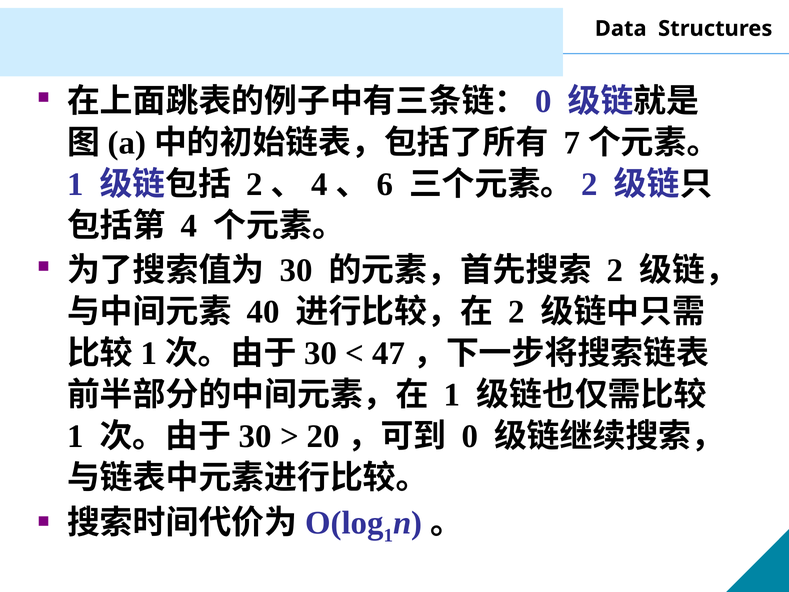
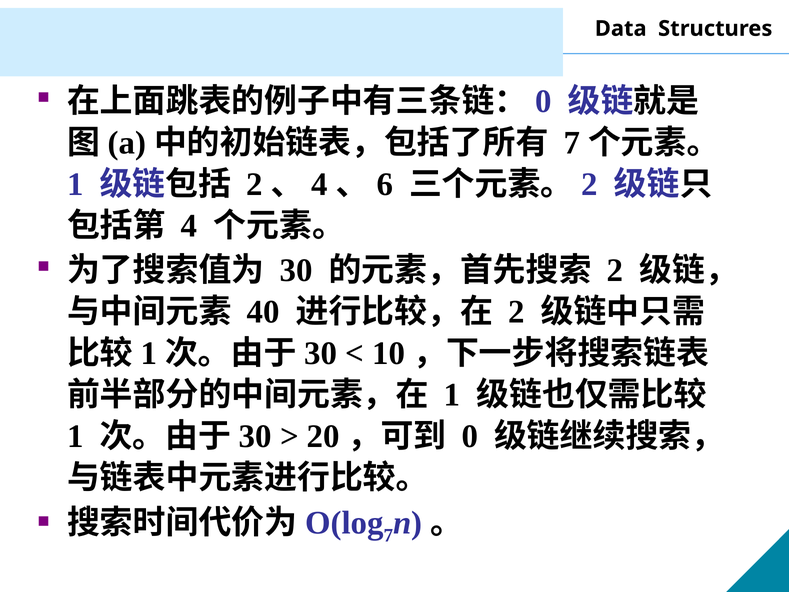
47: 47 -> 10
1 at (388, 535): 1 -> 7
